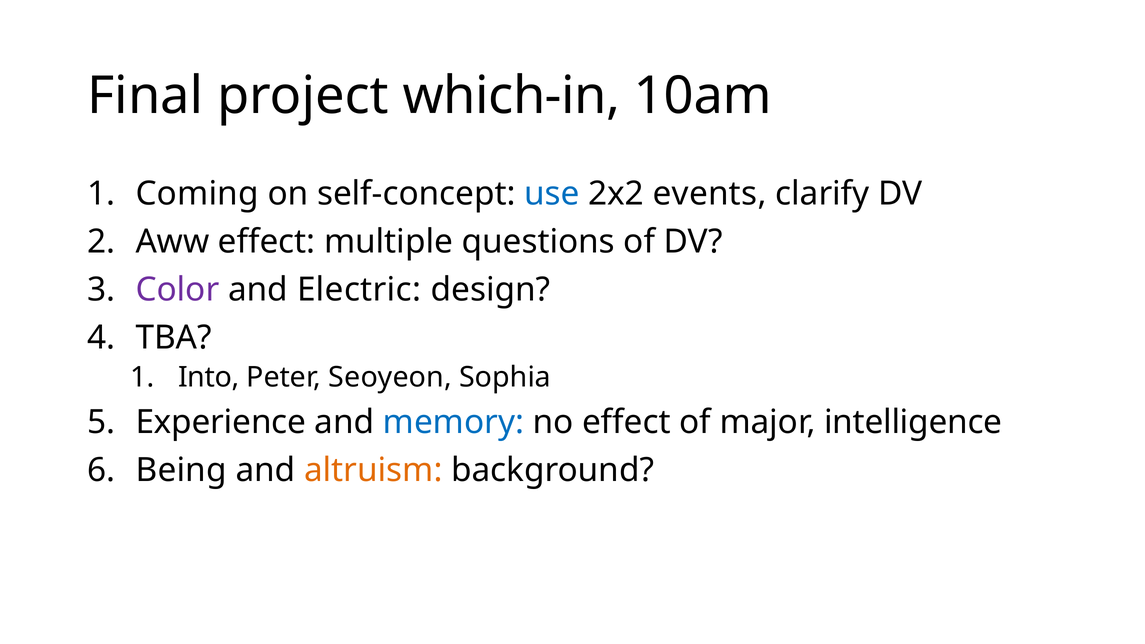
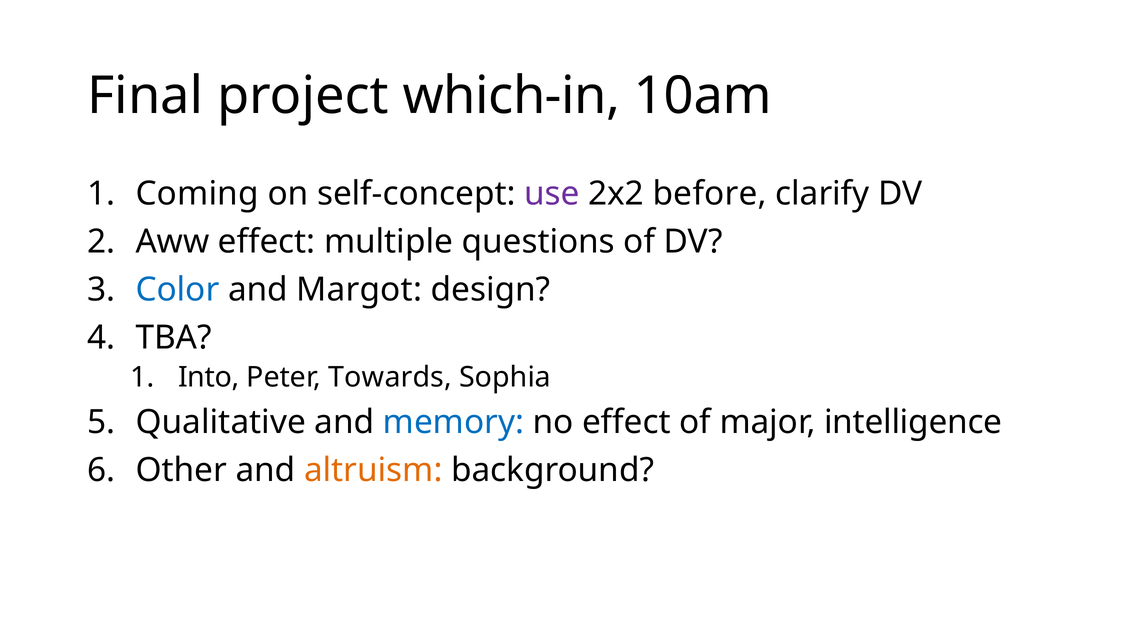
use colour: blue -> purple
events: events -> before
Color colour: purple -> blue
Electric: Electric -> Margot
Seoyeon: Seoyeon -> Towards
Experience: Experience -> Qualitative
Being: Being -> Other
